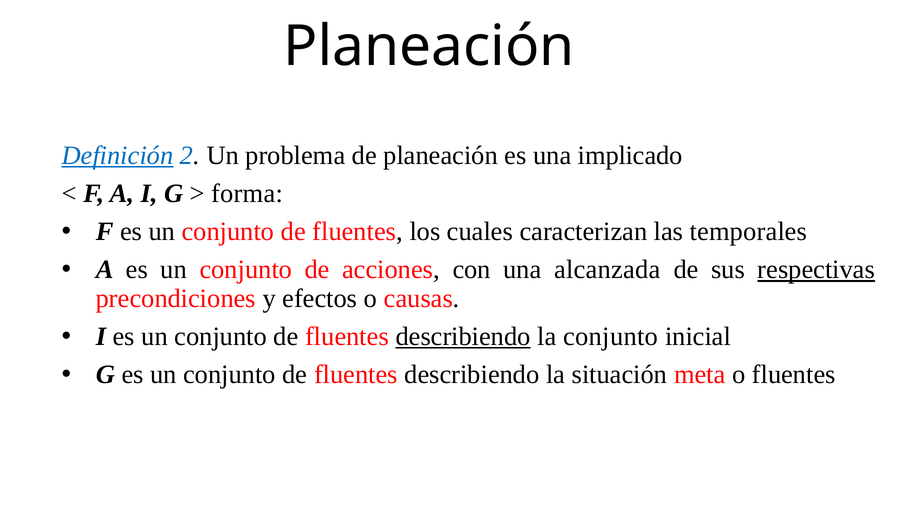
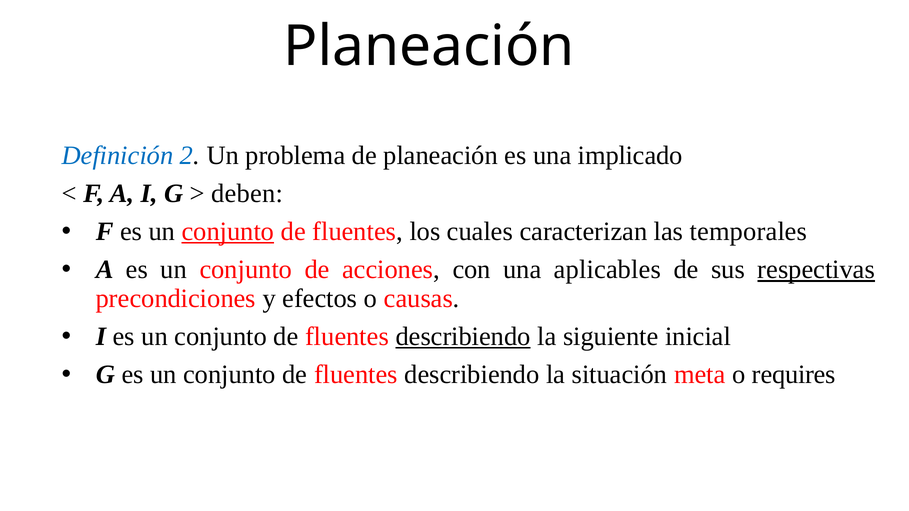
Definición underline: present -> none
forma: forma -> deben
conjunto at (228, 232) underline: none -> present
alcanzada: alcanzada -> aplicables
la conjunto: conjunto -> siguiente
o fluentes: fluentes -> requires
